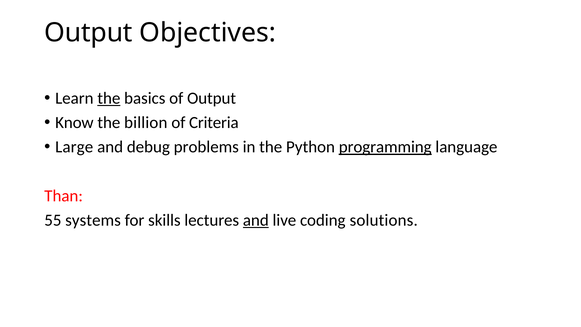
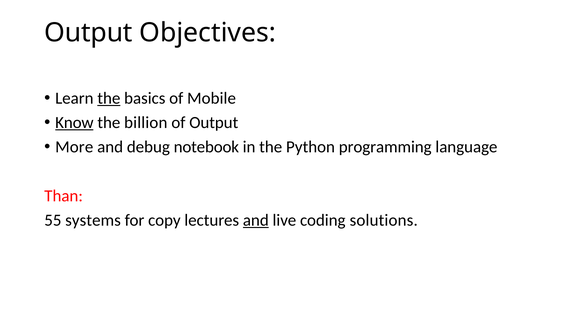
of Output: Output -> Mobile
Know underline: none -> present
of Criteria: Criteria -> Output
Large: Large -> More
problems: problems -> notebook
programming underline: present -> none
skills: skills -> copy
